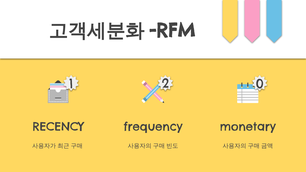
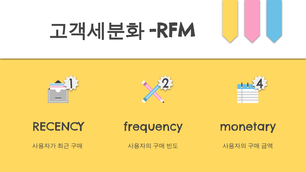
0: 0 -> 4
